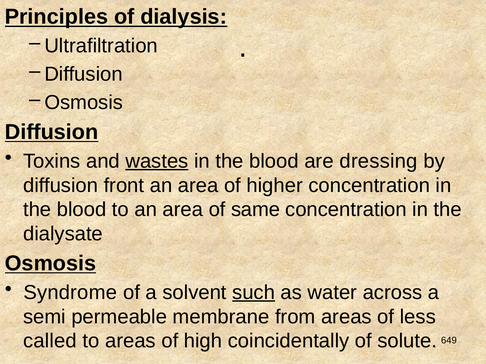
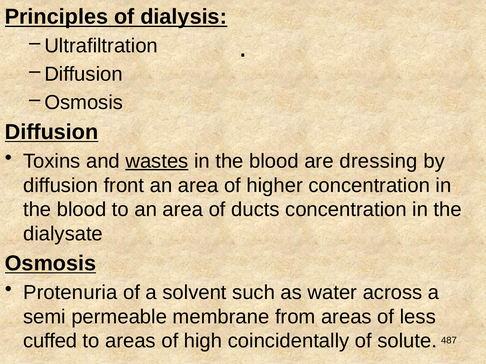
same: same -> ducts
Syndrome: Syndrome -> Protenuria
such underline: present -> none
called: called -> cuffed
649: 649 -> 487
